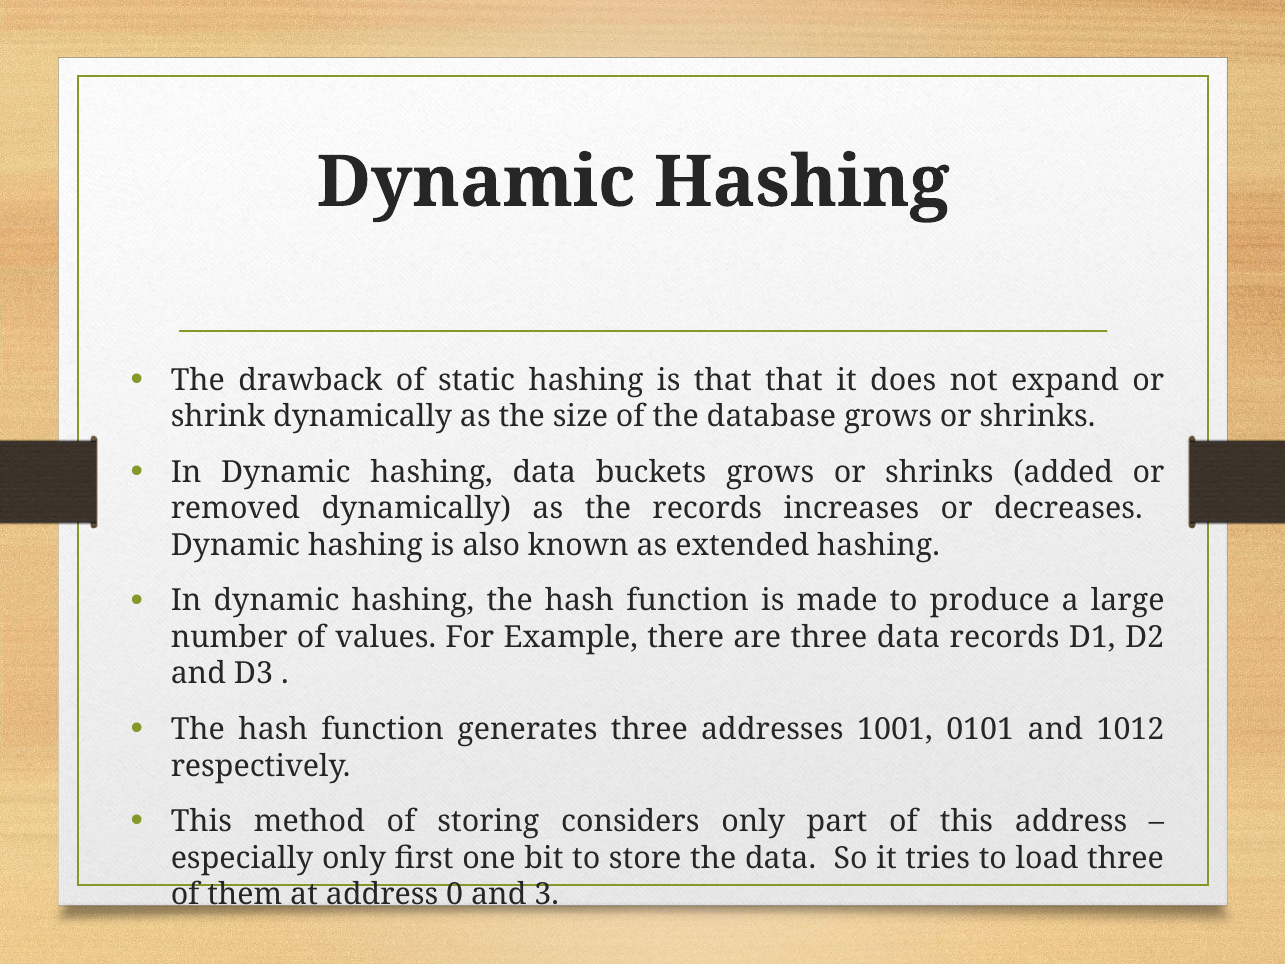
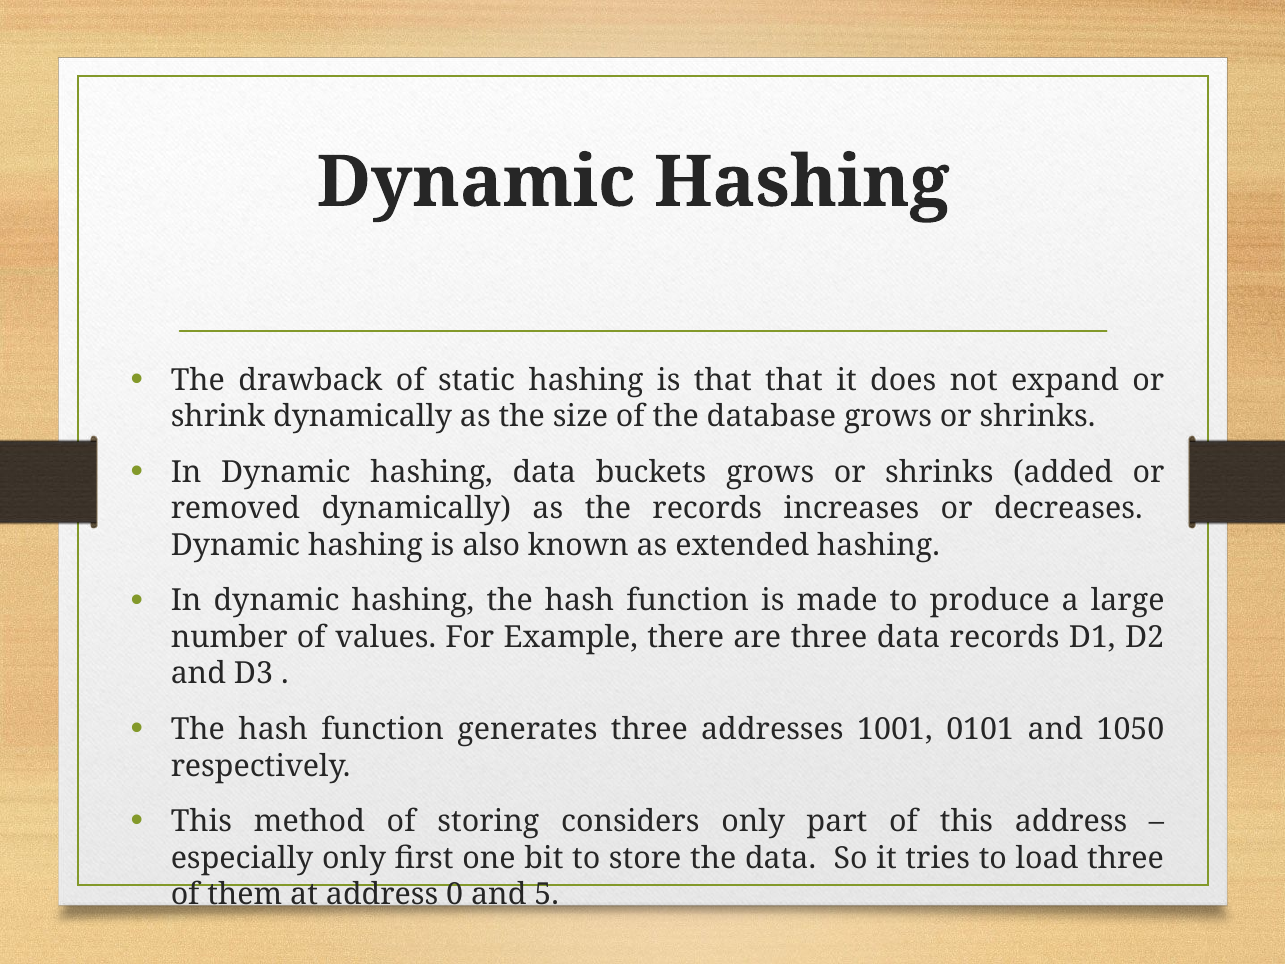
1012: 1012 -> 1050
3: 3 -> 5
